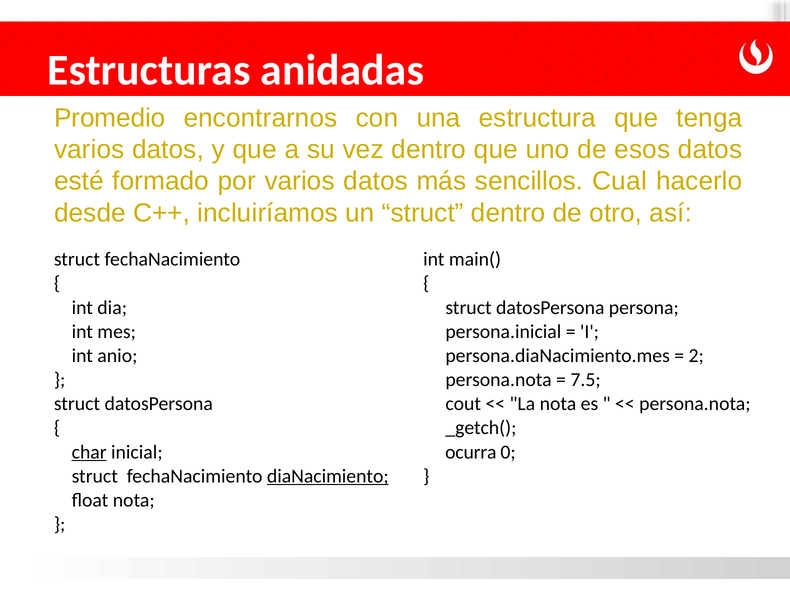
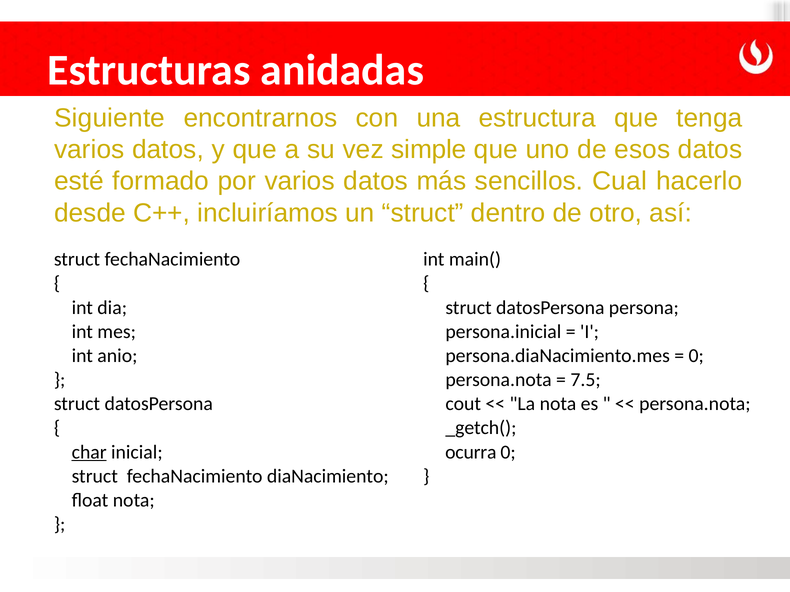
Promedio: Promedio -> Siguiente
vez dentro: dentro -> simple
2 at (696, 356): 2 -> 0
diaNacimiento underline: present -> none
